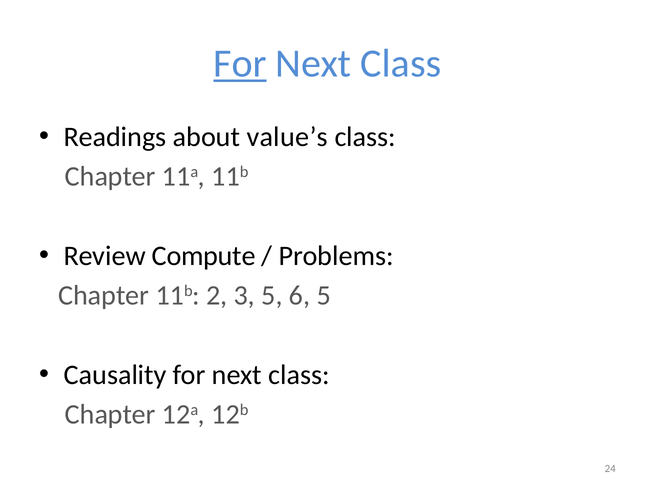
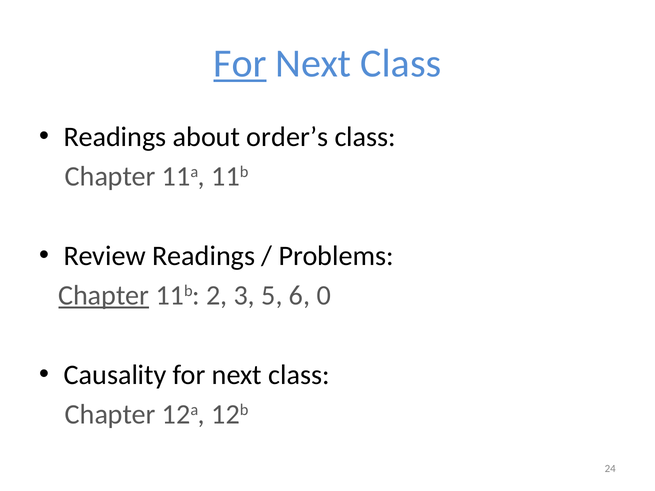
value’s: value’s -> order’s
Review Compute: Compute -> Readings
Chapter at (104, 296) underline: none -> present
6 5: 5 -> 0
